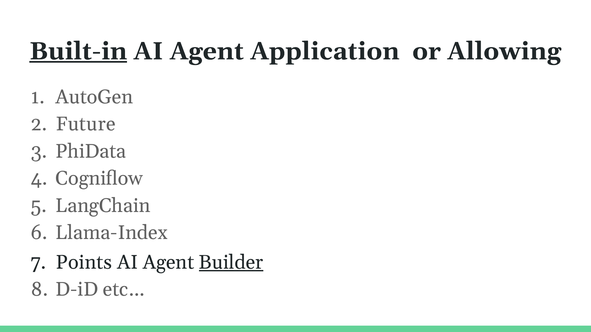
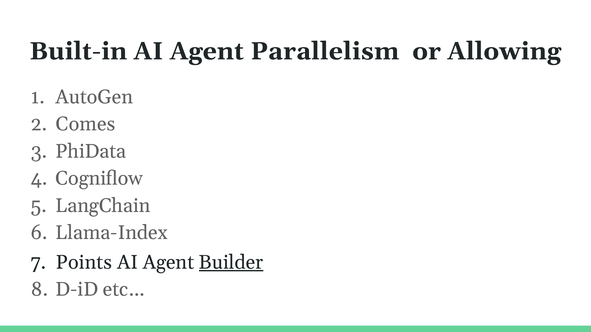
Built-in underline: present -> none
Application: Application -> Parallelism
Future: Future -> Comes
